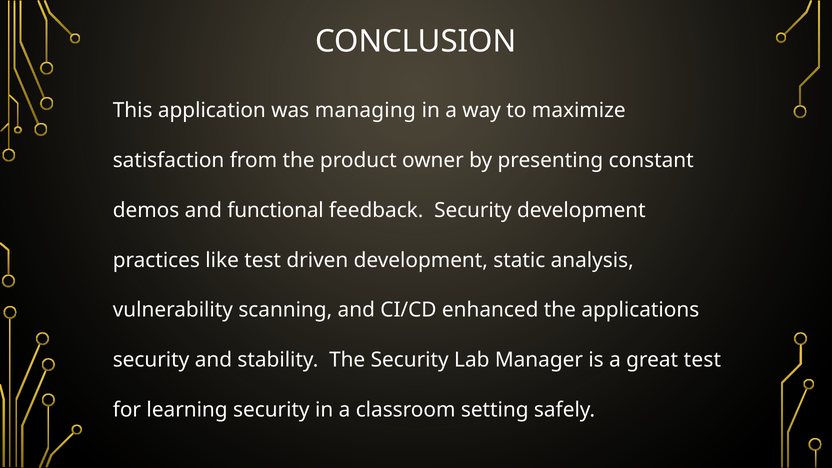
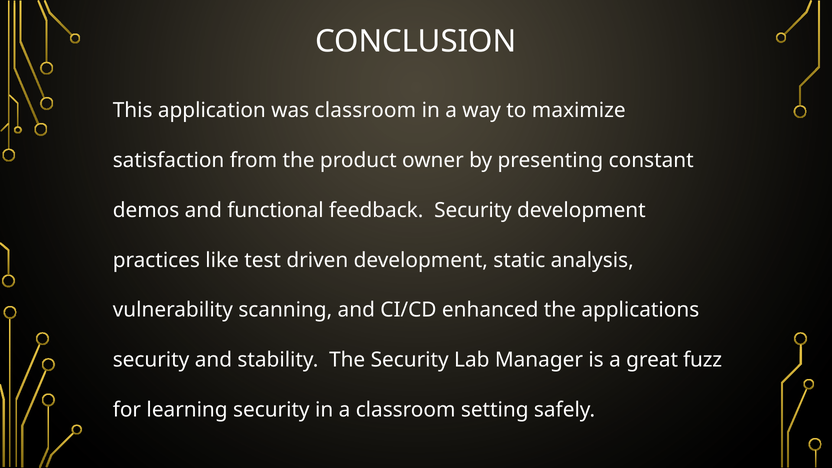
was managing: managing -> classroom
great test: test -> fuzz
